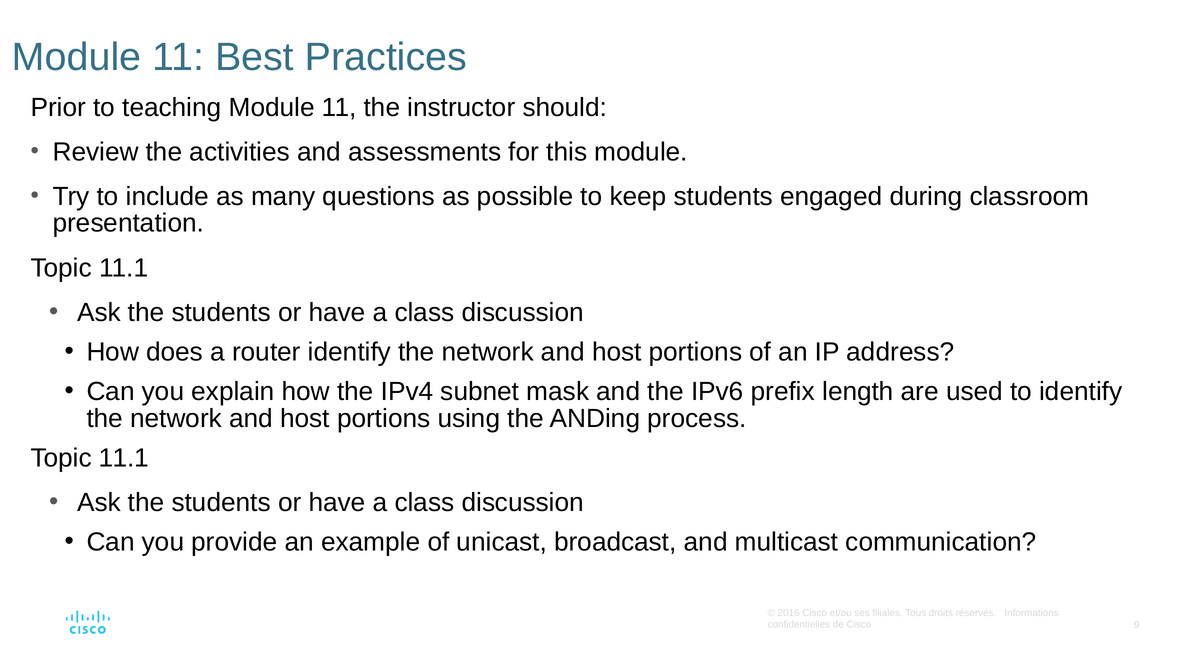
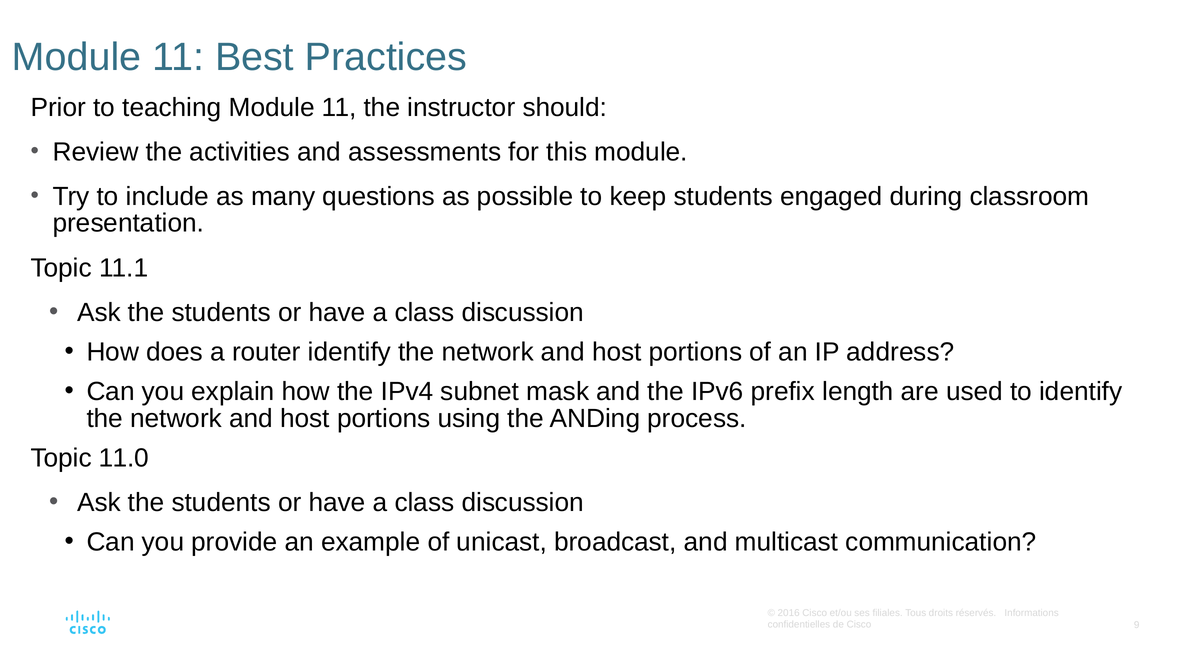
11.1 at (124, 458): 11.1 -> 11.0
